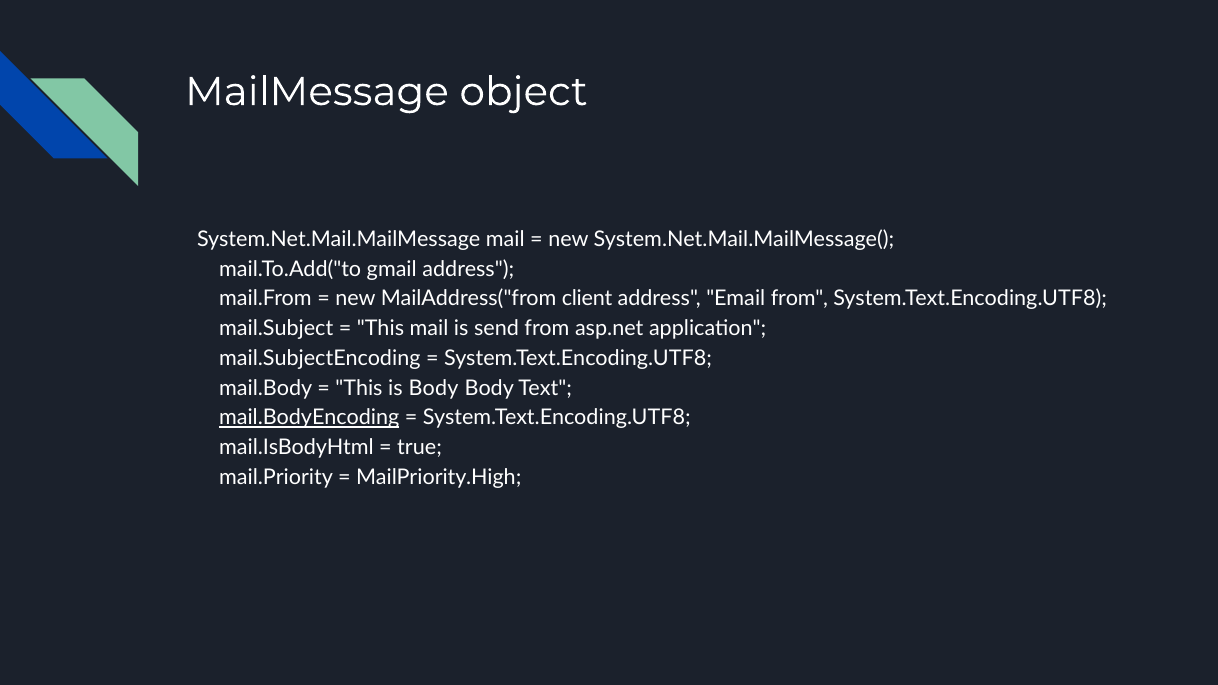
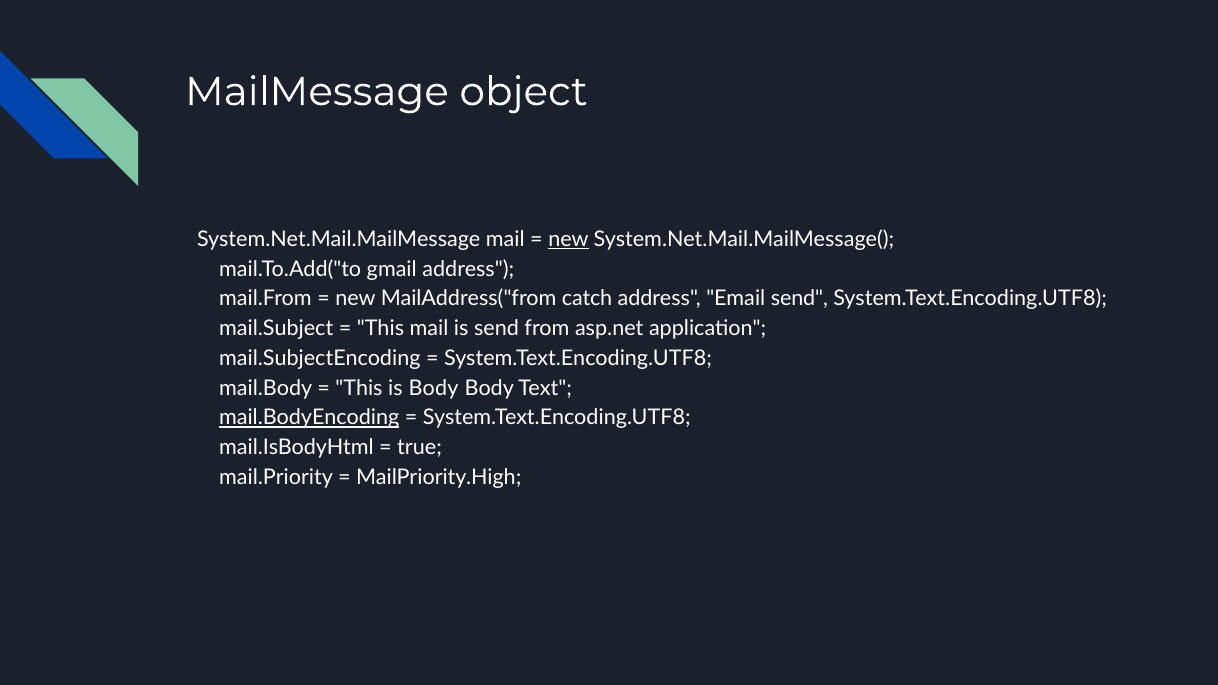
new at (568, 239) underline: none -> present
client: client -> catch
Email from: from -> send
